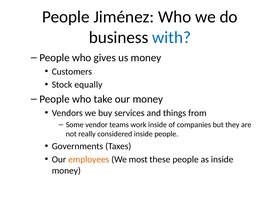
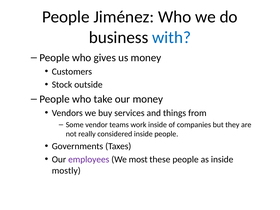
equally: equally -> outside
employees colour: orange -> purple
money at (66, 171): money -> mostly
